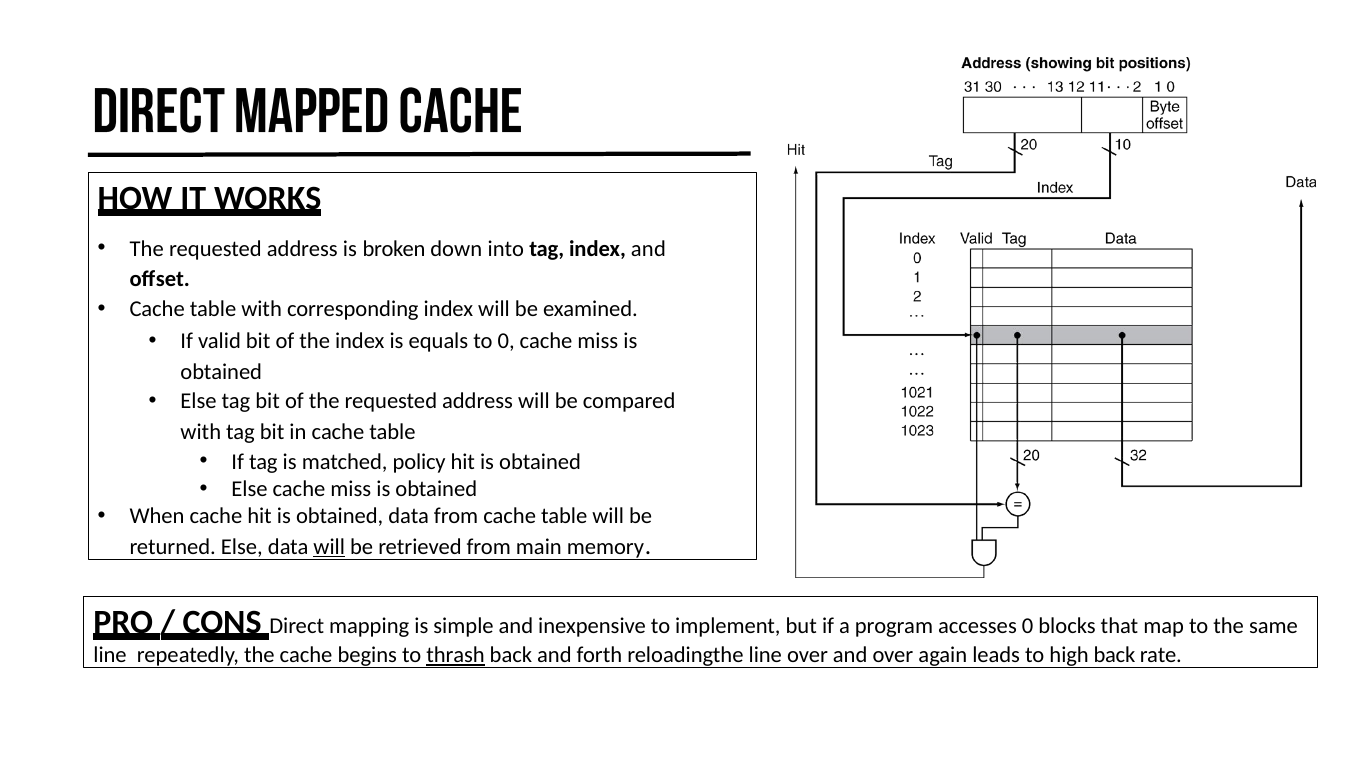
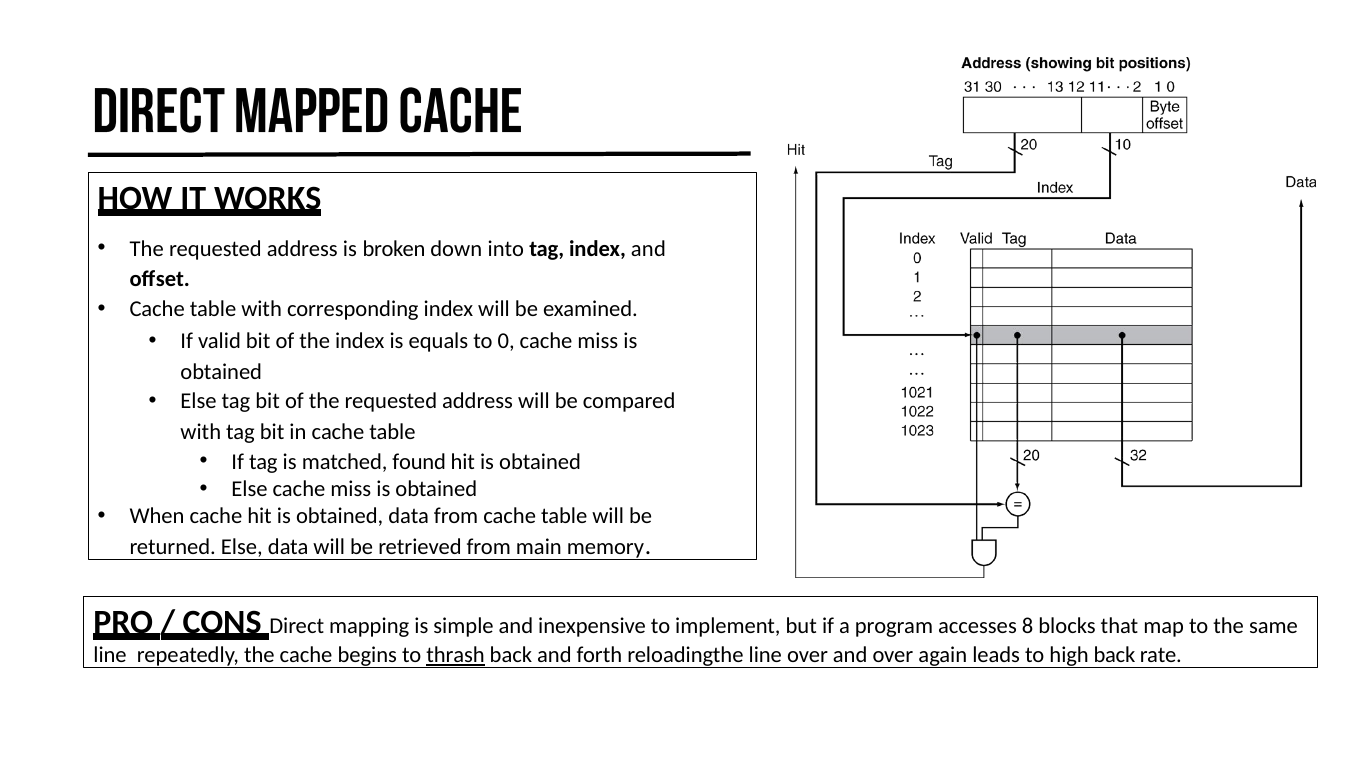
policy: policy -> found
will at (329, 547) underline: present -> none
accesses 0: 0 -> 8
